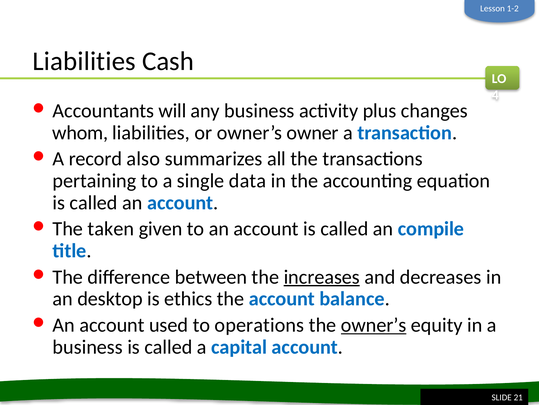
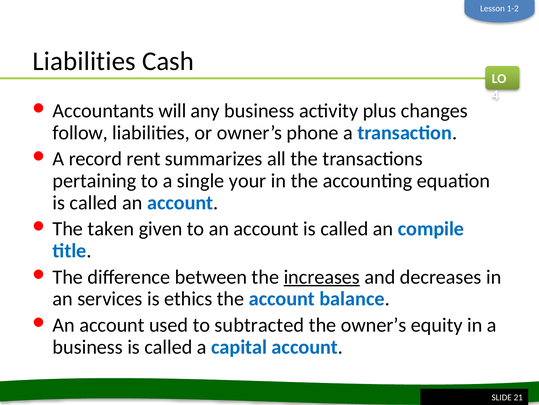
whom: whom -> follow
owner: owner -> phone
also: also -> rent
data: data -> your
desktop: desktop -> services
operations: operations -> subtracted
owner’s at (374, 325) underline: present -> none
